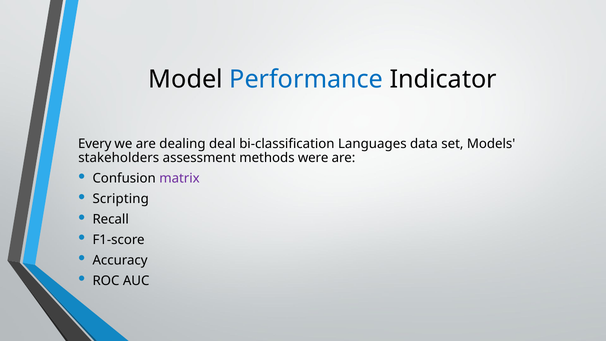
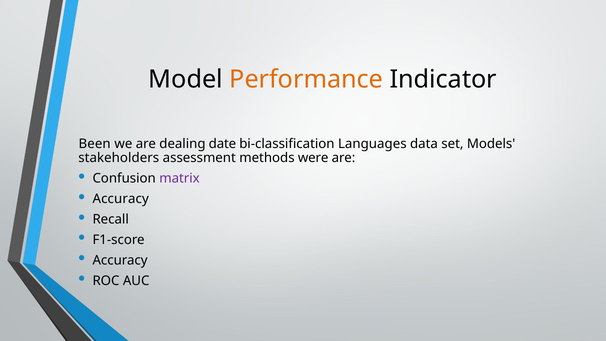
Performance colour: blue -> orange
Every: Every -> Been
deal: deal -> date
Scripting at (121, 199): Scripting -> Accuracy
